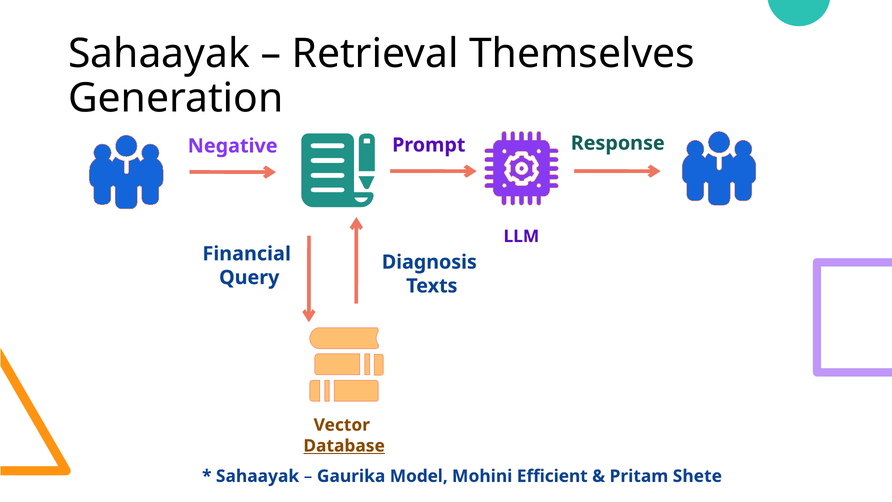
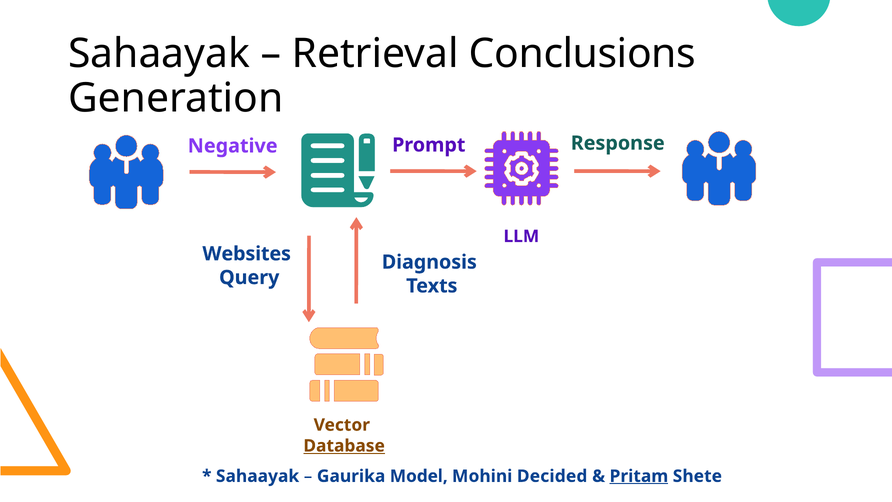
Themselves: Themselves -> Conclusions
Financial: Financial -> Websites
Efficient: Efficient -> Decided
Pritam underline: none -> present
